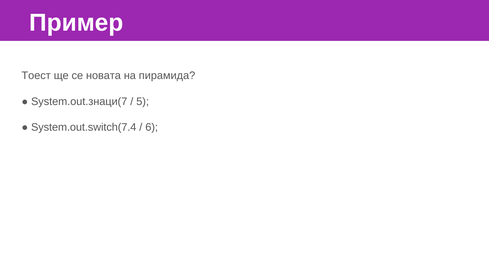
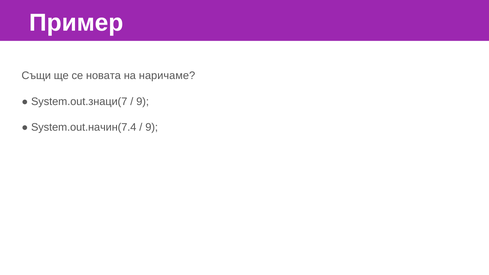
Тоест: Тоест -> Същи
пирамида: пирамида -> наричаме
5 at (143, 102): 5 -> 9
System.out.switch(7.4: System.out.switch(7.4 -> System.out.начин(7.4
6 at (152, 127): 6 -> 9
